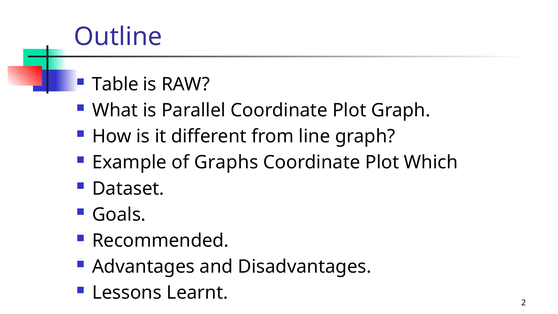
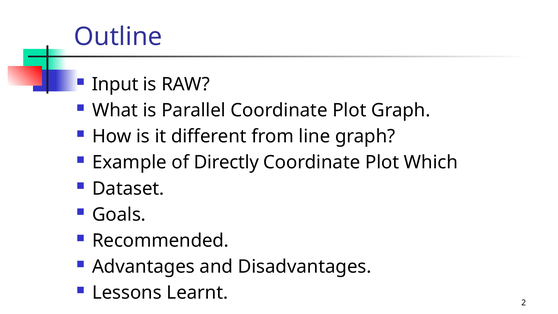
Table: Table -> Input
Graphs: Graphs -> Directly
